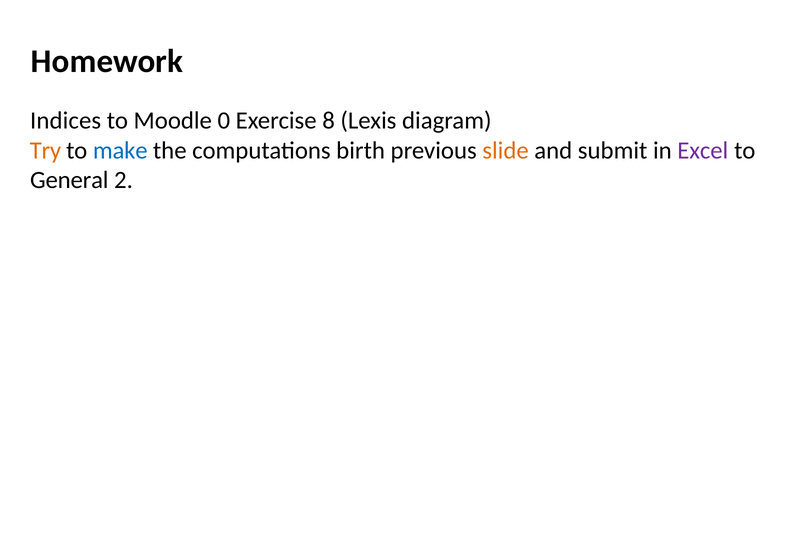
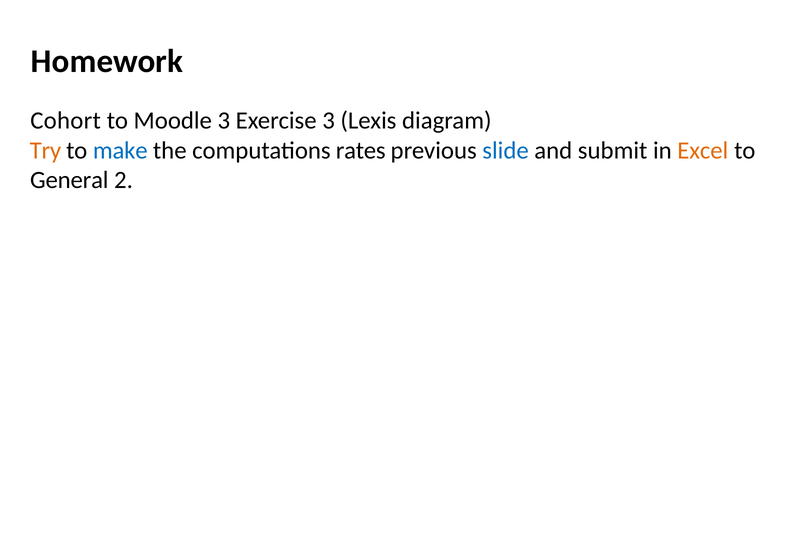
Indices: Indices -> Cohort
Moodle 0: 0 -> 3
Exercise 8: 8 -> 3
birth: birth -> rates
slide colour: orange -> blue
Excel colour: purple -> orange
